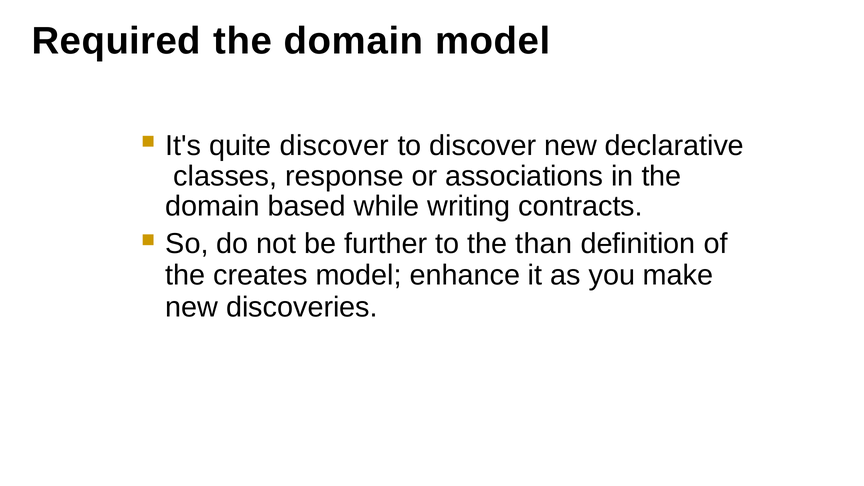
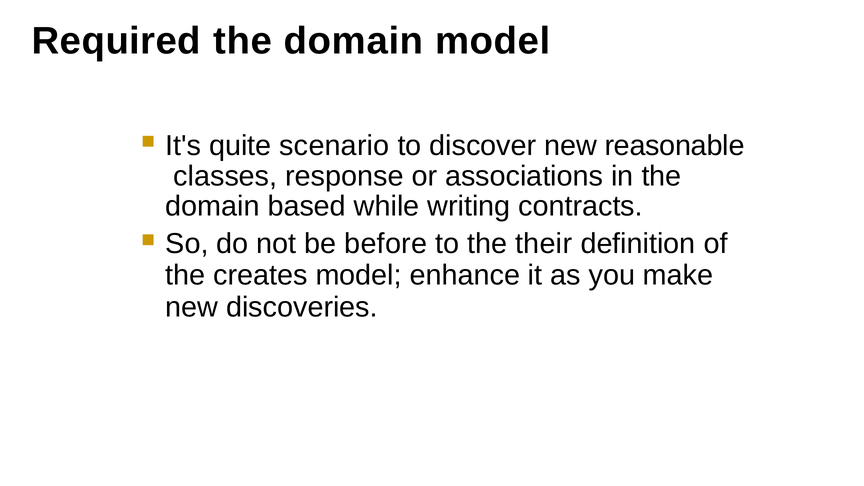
quite discover: discover -> scenario
declarative: declarative -> reasonable
further: further -> before
than: than -> their
